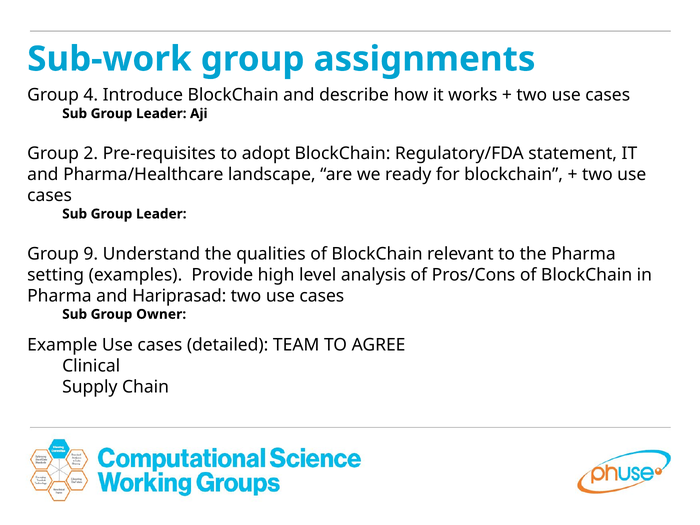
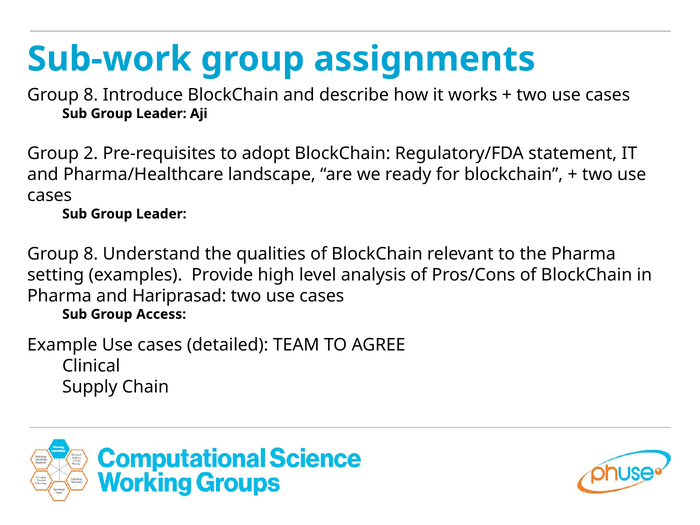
4 at (91, 95): 4 -> 8
9 at (91, 254): 9 -> 8
Owner: Owner -> Access
